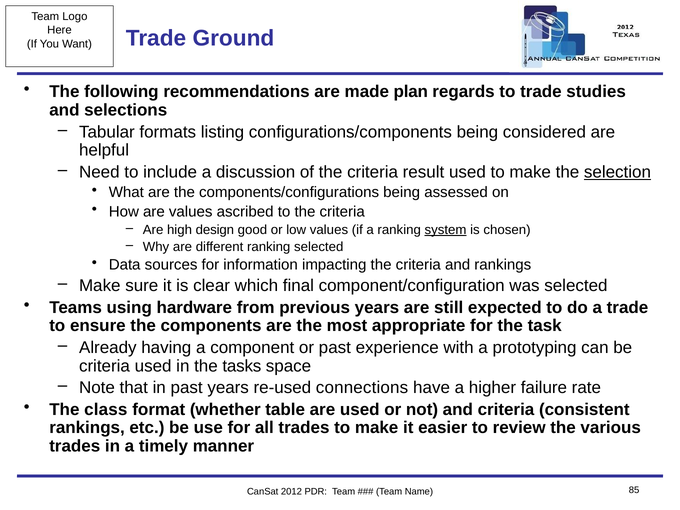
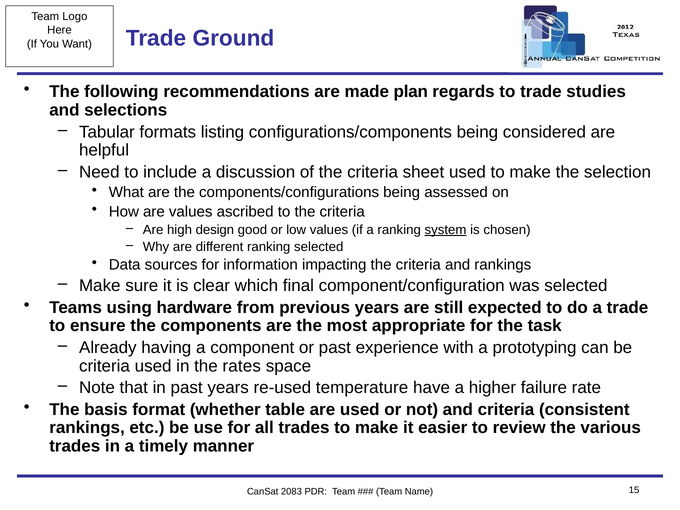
result: result -> sheet
selection underline: present -> none
tasks: tasks -> rates
connections: connections -> temperature
class: class -> basis
2012: 2012 -> 2083
85: 85 -> 15
